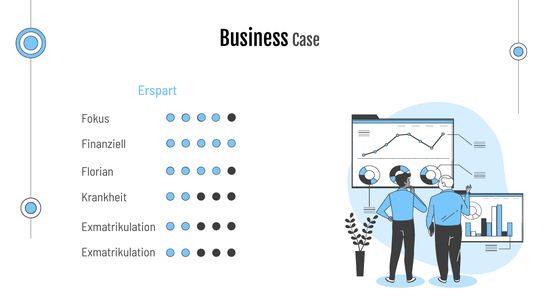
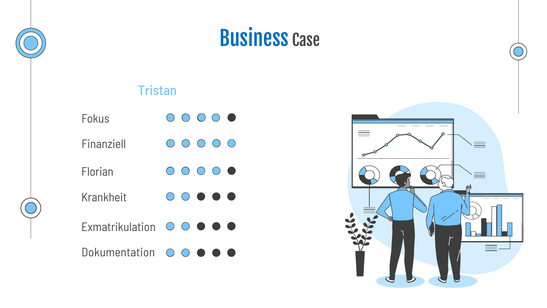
Business colour: black -> blue
Erspart: Erspart -> Tristan
Exmatrikulation at (118, 252): Exmatrikulation -> Dokumentation
